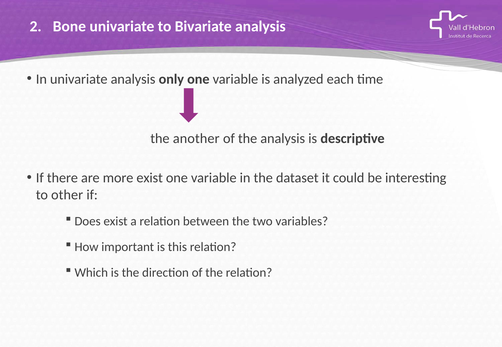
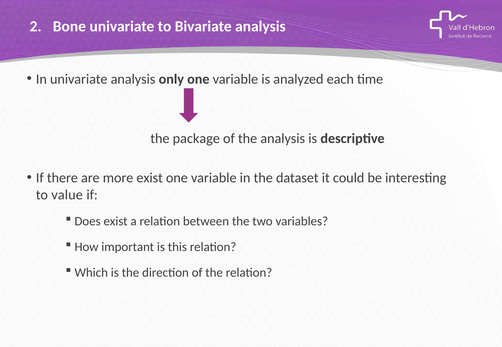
another: another -> package
other: other -> value
